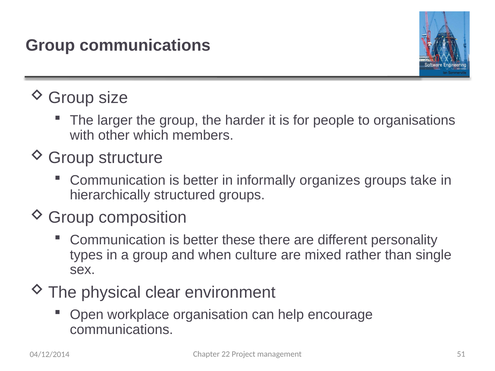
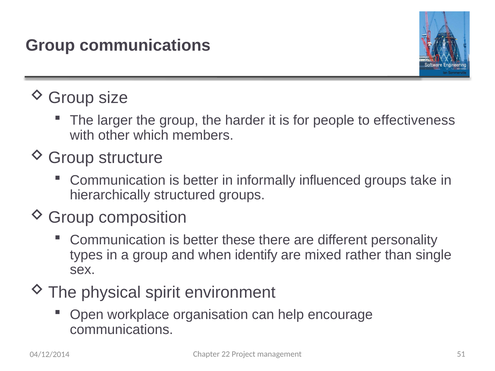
organisations: organisations -> effectiveness
organizes: organizes -> influenced
culture: culture -> identify
clear: clear -> spirit
